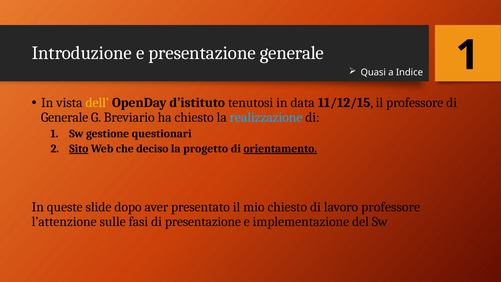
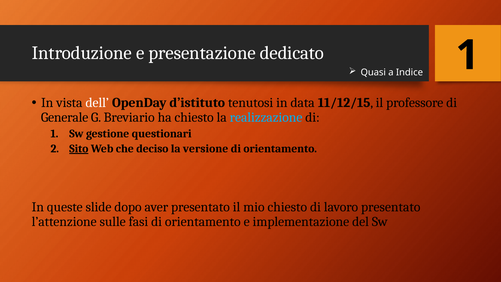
presentazione generale: generale -> dedicato
dell colour: yellow -> white
progetto: progetto -> versione
orientamento at (280, 149) underline: present -> none
lavoro professore: professore -> presentato
fasi di presentazione: presentazione -> orientamento
